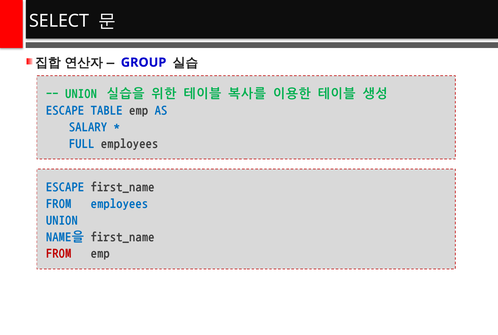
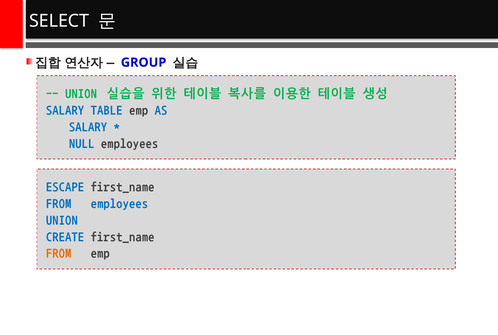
ESCAPE at (65, 110): ESCAPE -> SALARY
FULL: FULL -> NULL
NAME을: NAME을 -> CREATE
FROM at (59, 253) colour: red -> orange
